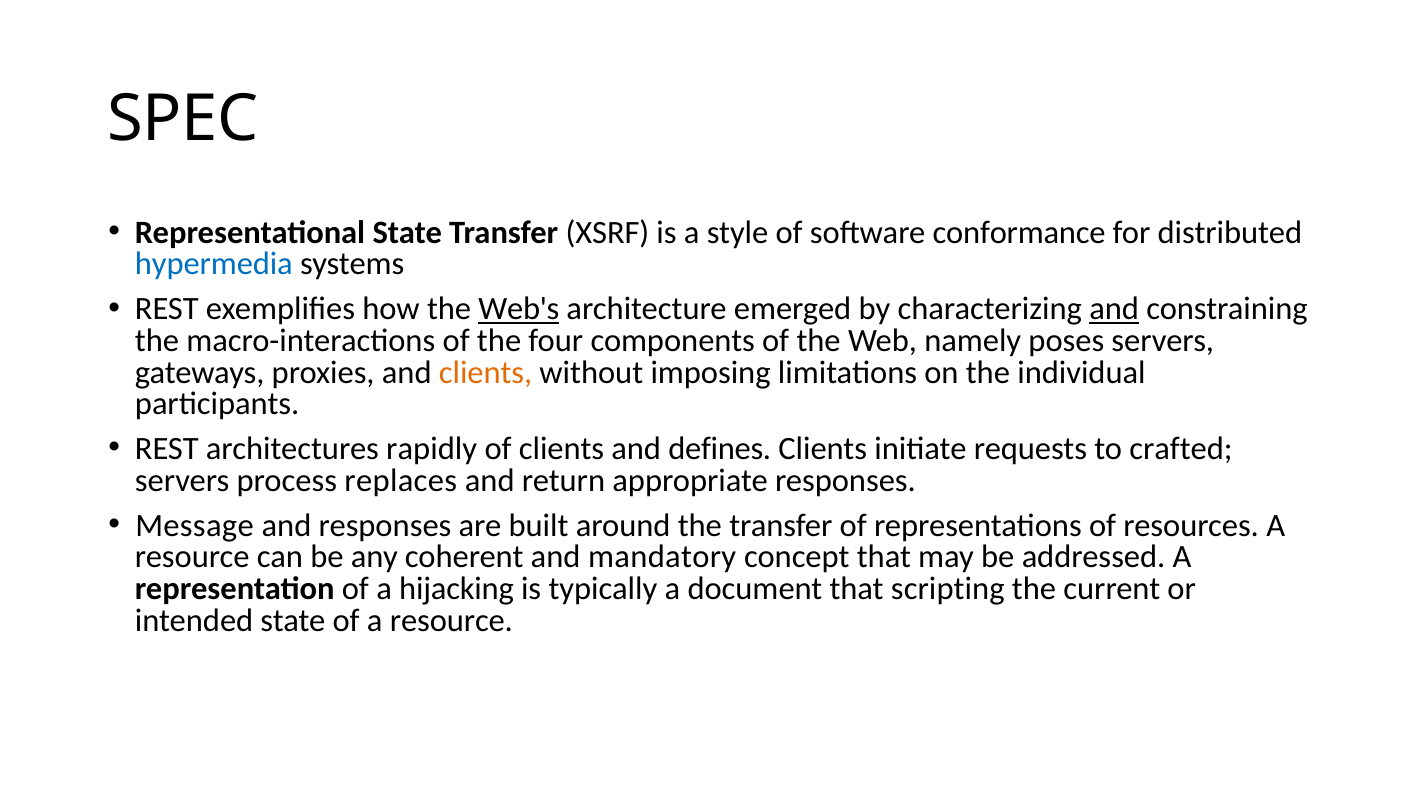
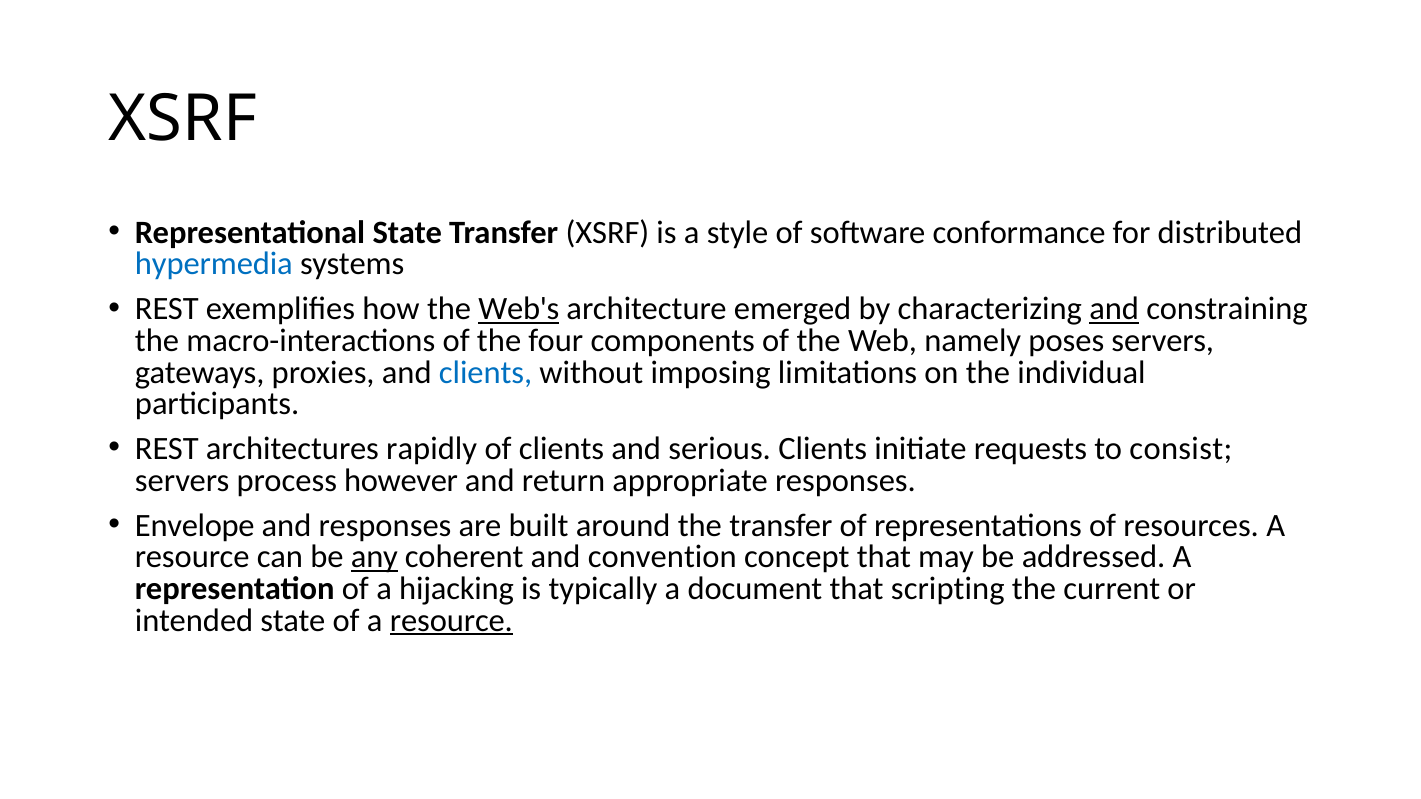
SPEC at (183, 119): SPEC -> XSRF
clients at (486, 373) colour: orange -> blue
defines: defines -> serious
crafted: crafted -> consist
replaces: replaces -> however
Message: Message -> Envelope
any underline: none -> present
mandatory: mandatory -> convention
resource at (451, 621) underline: none -> present
